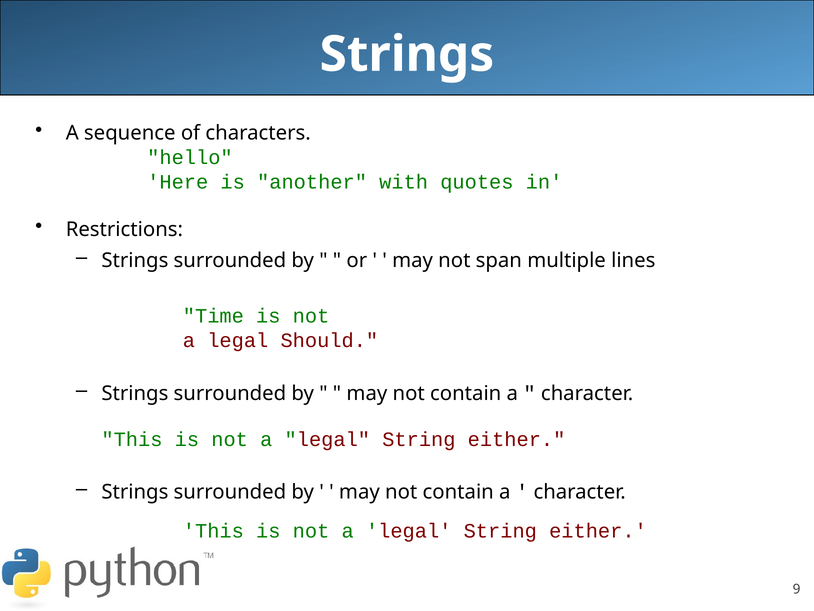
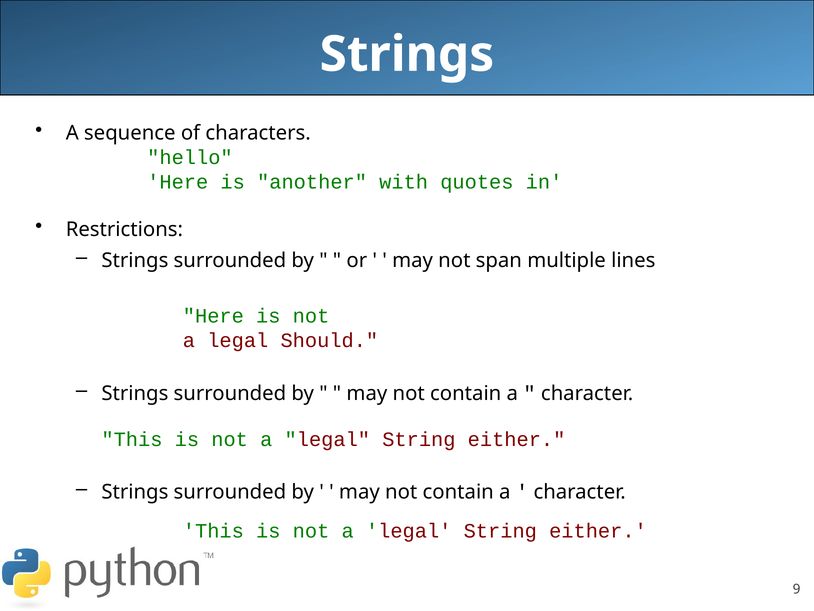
Time at (213, 316): Time -> Here
